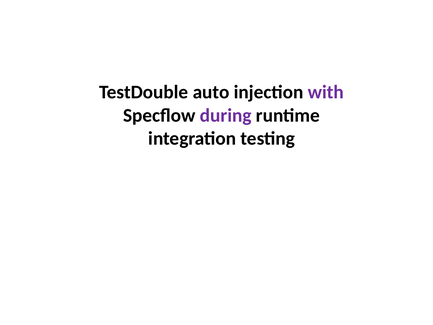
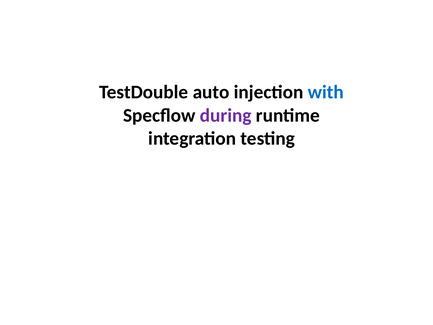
with colour: purple -> blue
